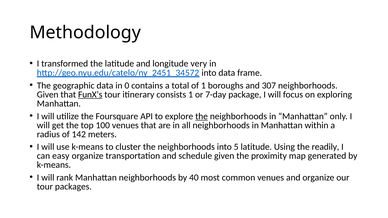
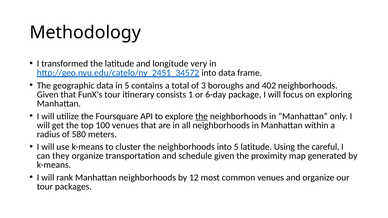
in 0: 0 -> 5
of 1: 1 -> 3
307: 307 -> 402
FunX’s underline: present -> none
7-day: 7-day -> 6-day
142: 142 -> 580
readily: readily -> careful
easy: easy -> they
40: 40 -> 12
